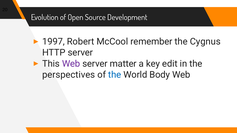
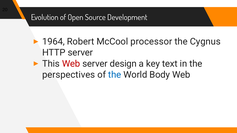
1997: 1997 -> 1964
remember: remember -> processor
Web at (71, 64) colour: purple -> red
matter: matter -> design
edit: edit -> text
